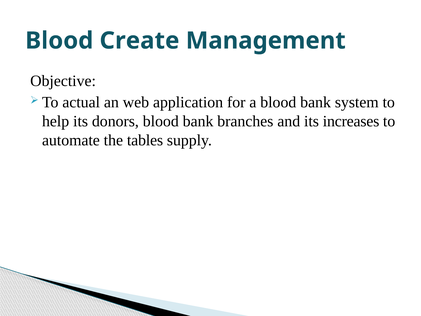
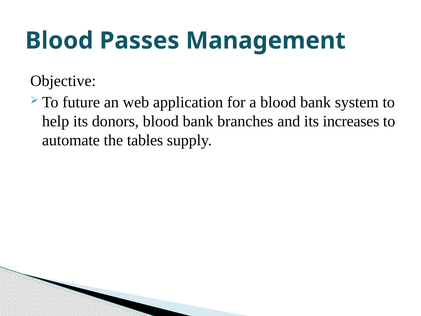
Create: Create -> Passes
actual: actual -> future
